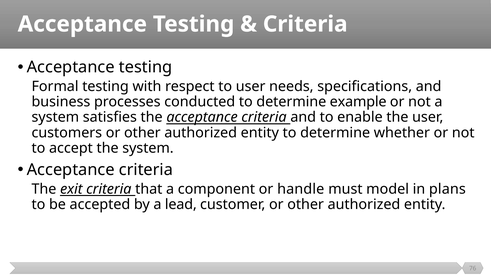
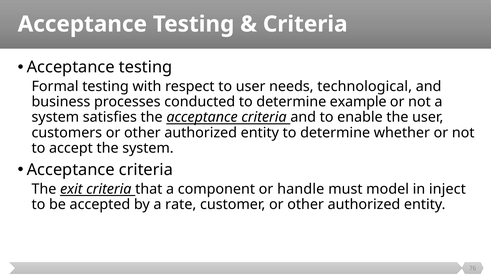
specifications: specifications -> technological
plans: plans -> inject
lead: lead -> rate
